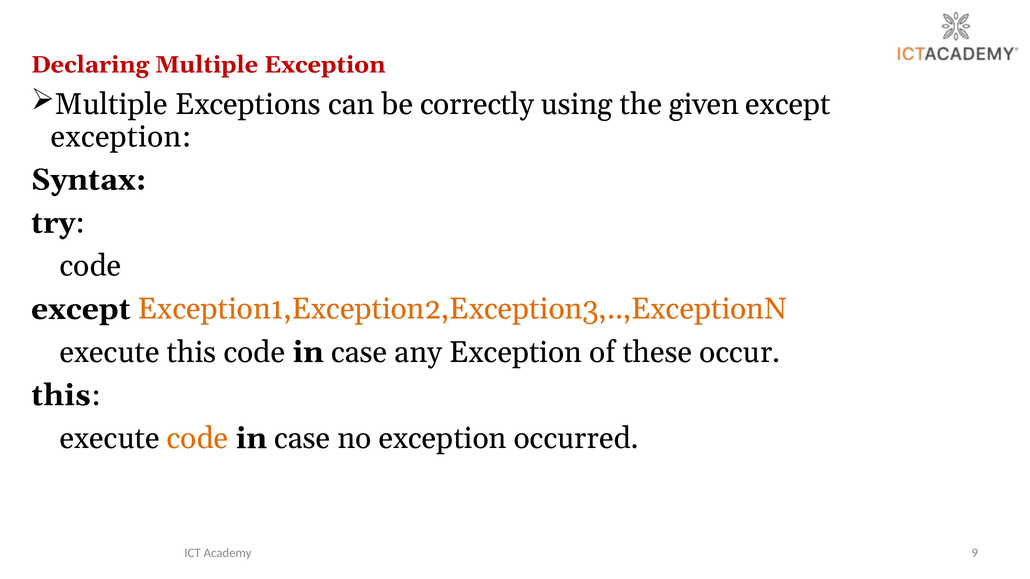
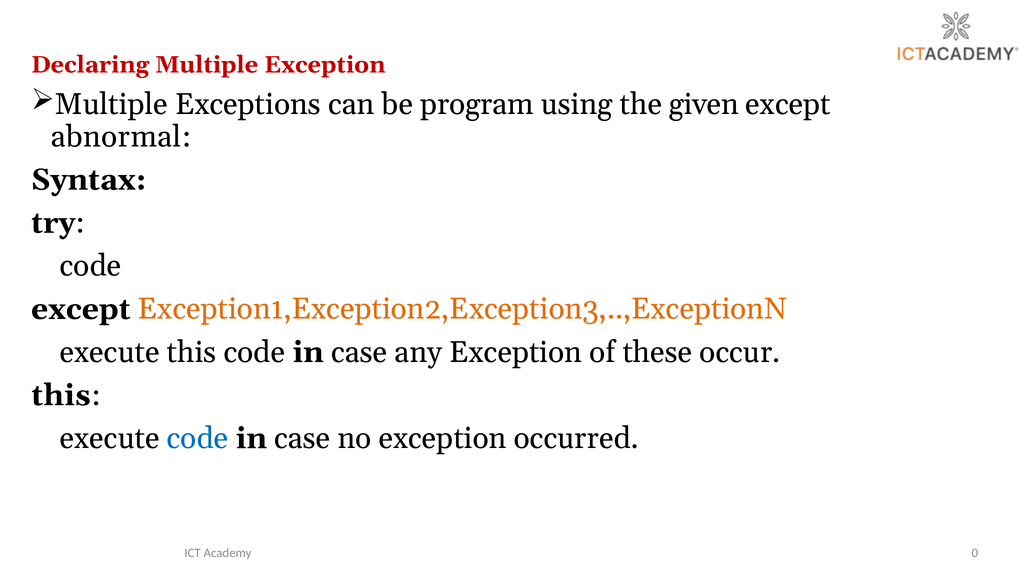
correctly: correctly -> program
exception at (121, 137): exception -> abnormal
code at (198, 439) colour: orange -> blue
9: 9 -> 0
